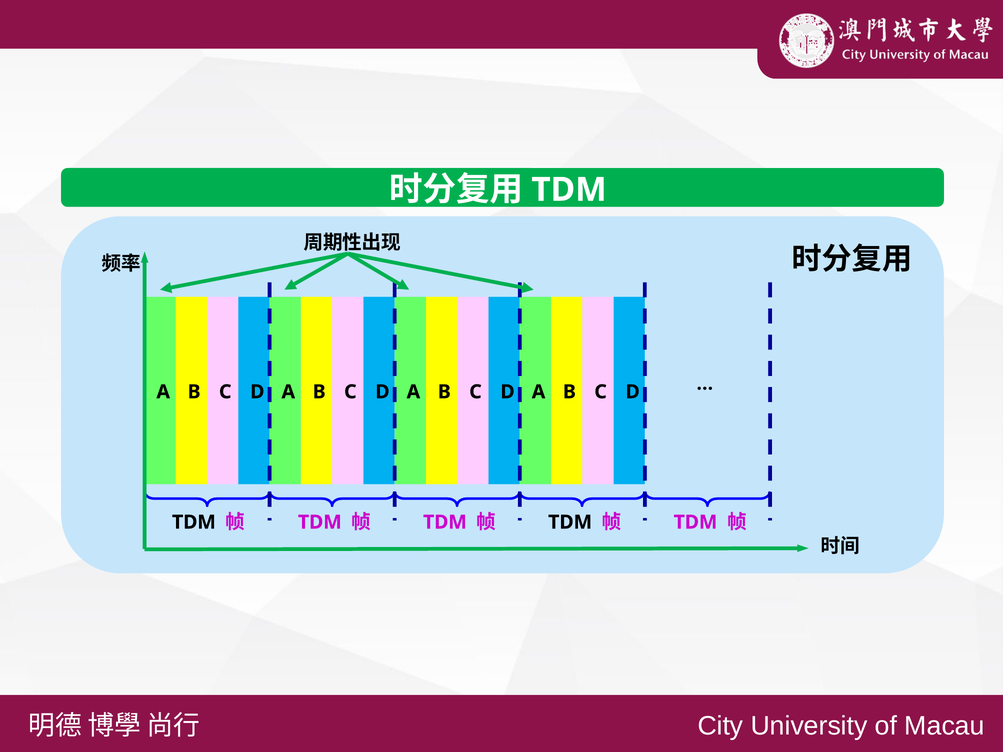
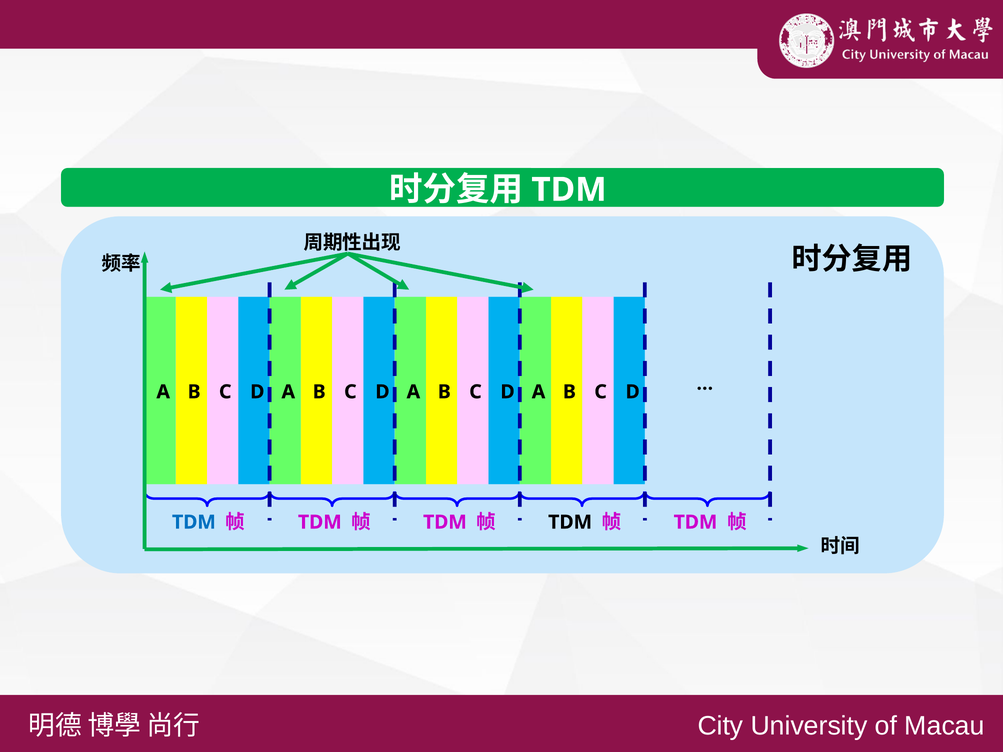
TDM at (194, 522) colour: black -> blue
